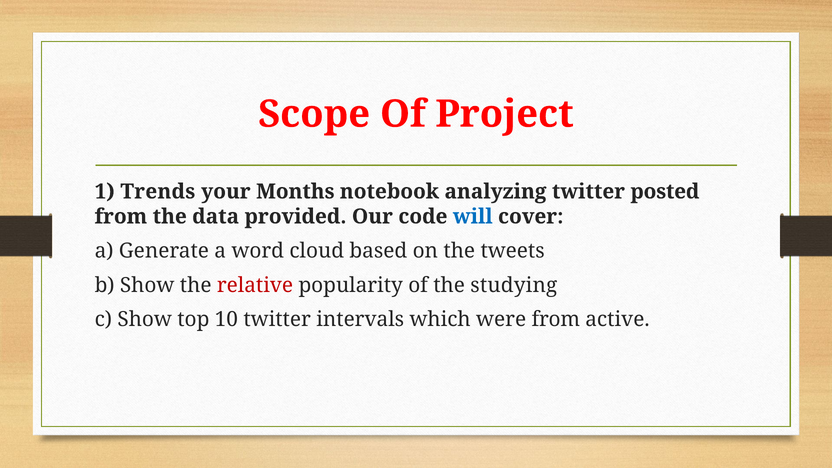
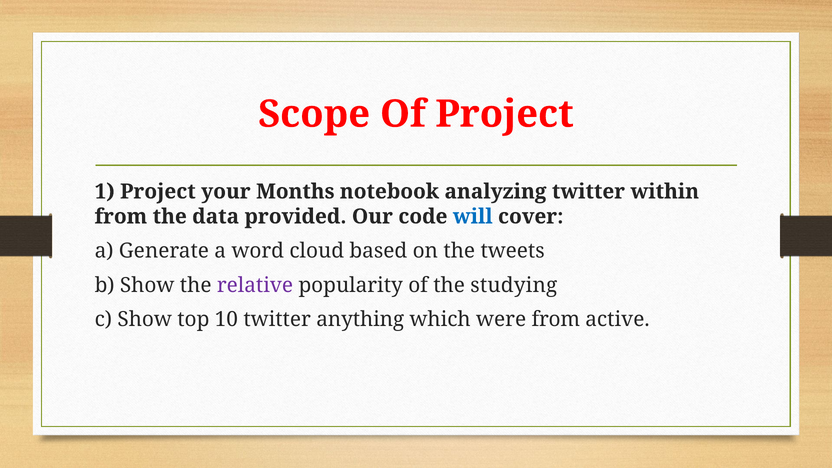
1 Trends: Trends -> Project
posted: posted -> within
relative colour: red -> purple
intervals: intervals -> anything
